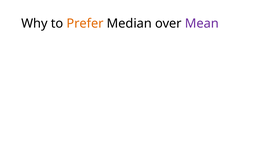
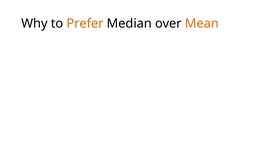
Mean colour: purple -> orange
